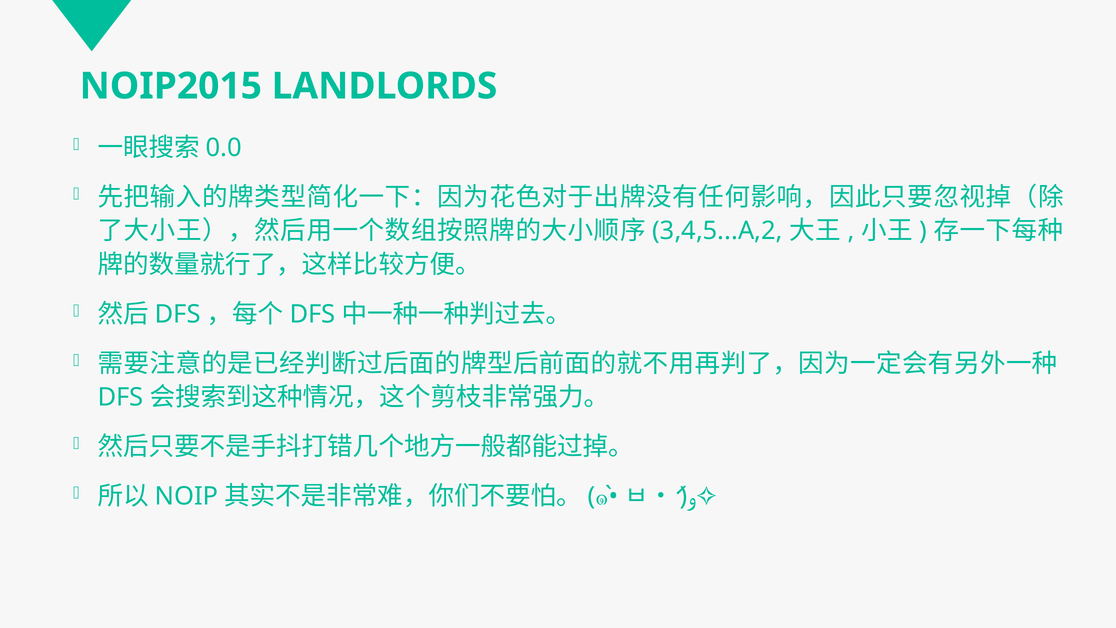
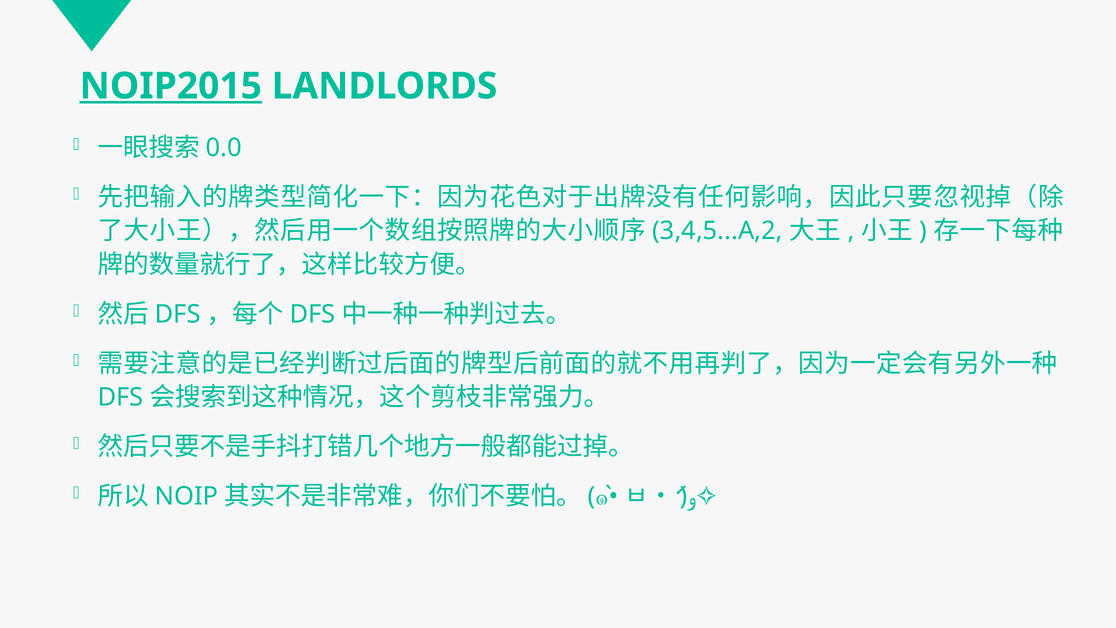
NOIP2015 underline: none -> present
